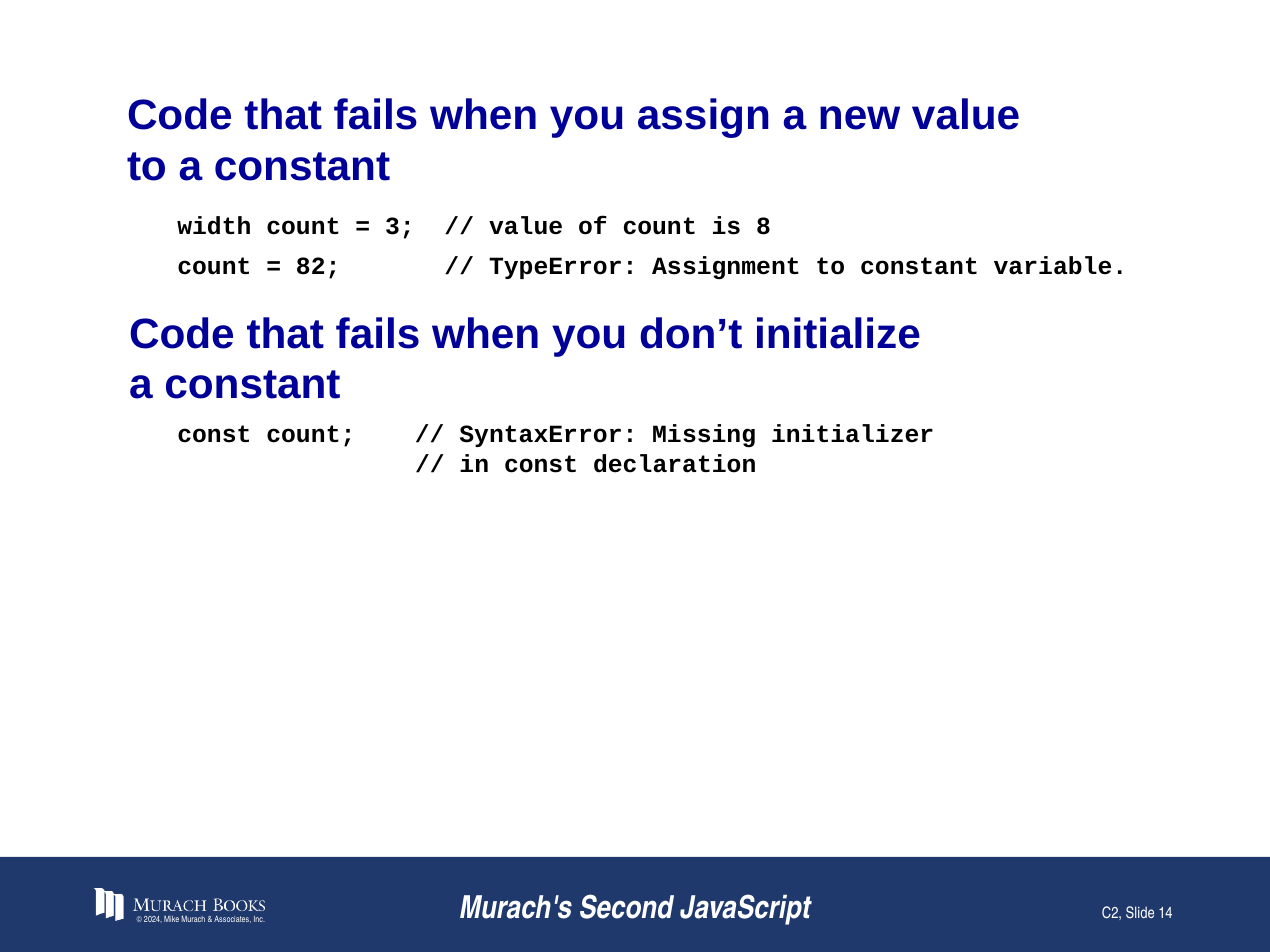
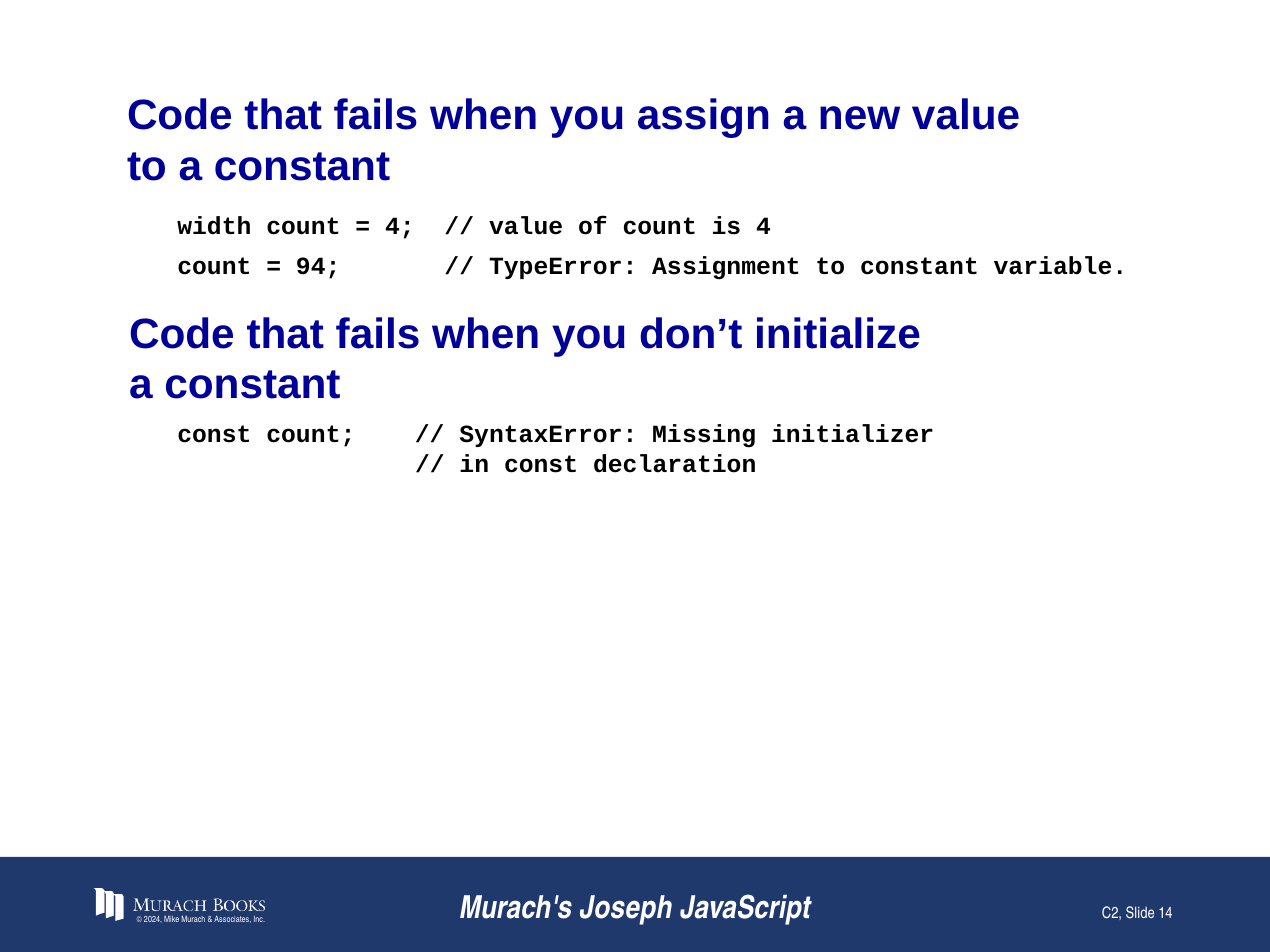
3 at (400, 226): 3 -> 4
is 8: 8 -> 4
82: 82 -> 94
Second: Second -> Joseph
